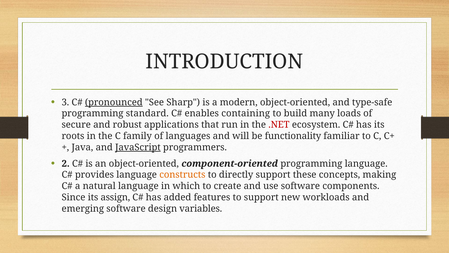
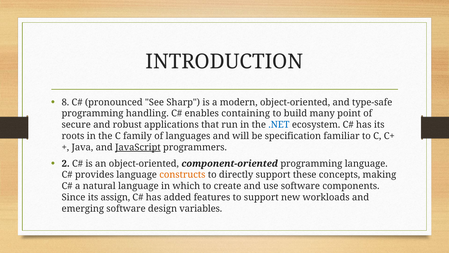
3: 3 -> 8
pronounced underline: present -> none
standard: standard -> handling
loads: loads -> point
.NET colour: red -> blue
functionality: functionality -> specification
